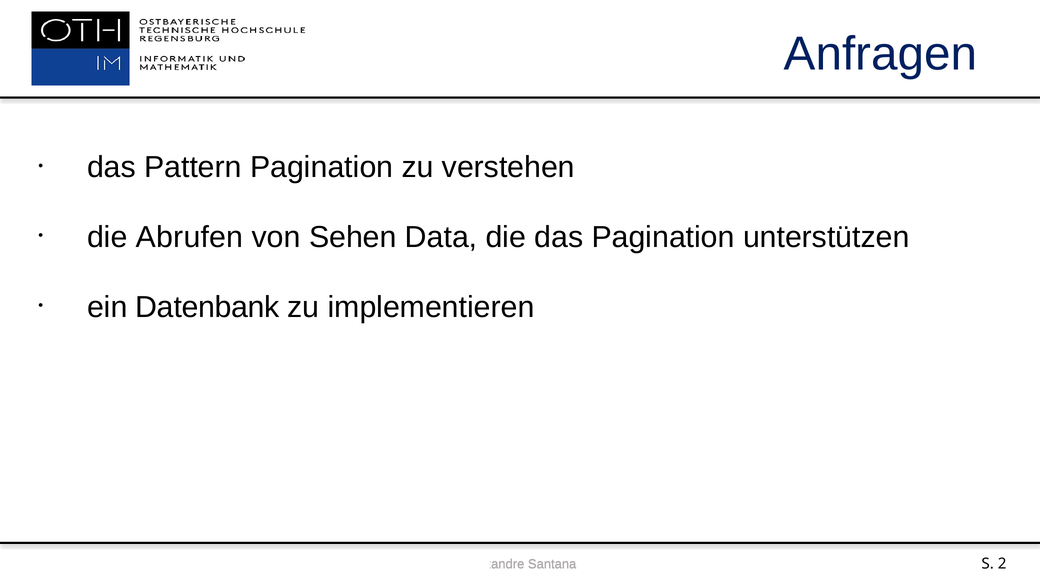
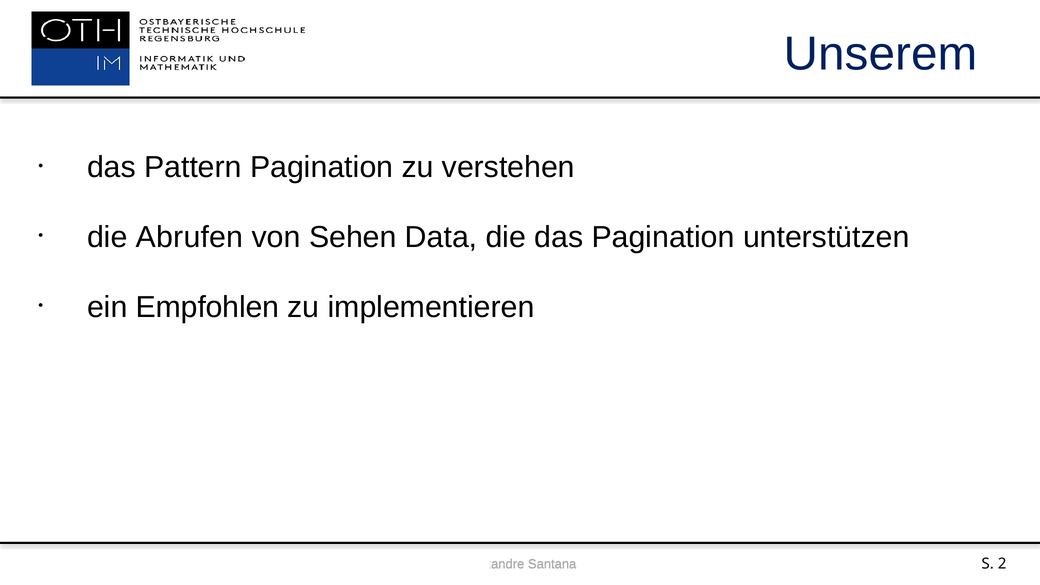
Anfragen: Anfragen -> Unserem
Datenbank: Datenbank -> Empfohlen
